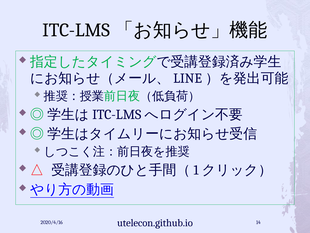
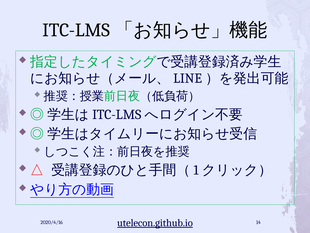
utelecon.github.io underline: none -> present
